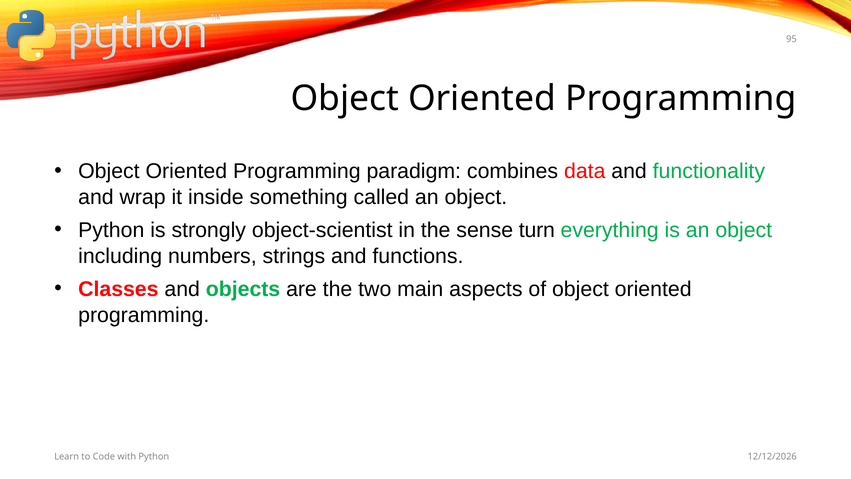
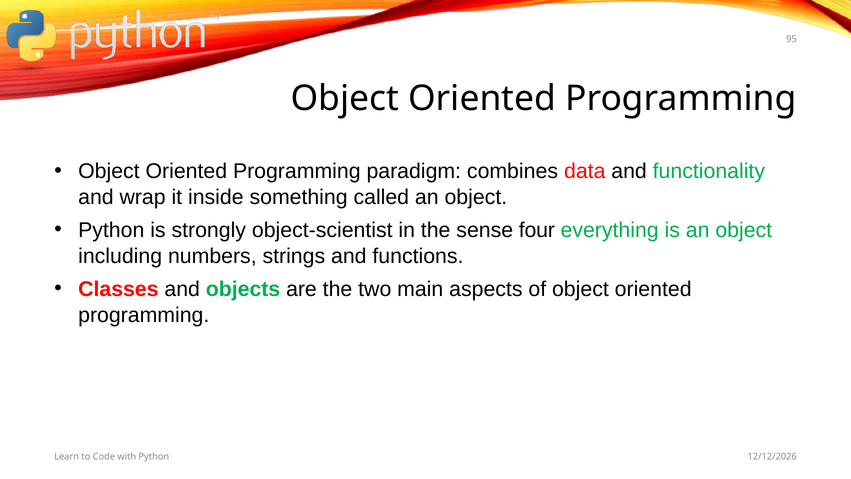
turn: turn -> four
